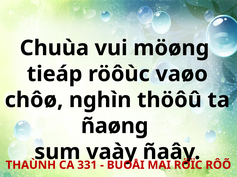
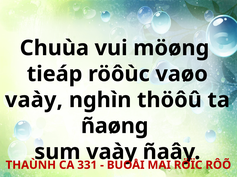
chôø at (34, 100): chôø -> vaày
